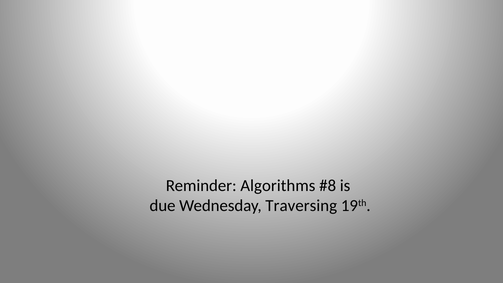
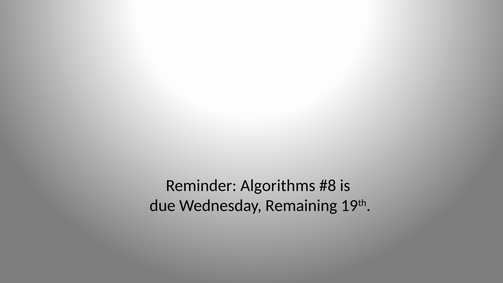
Traversing: Traversing -> Remaining
